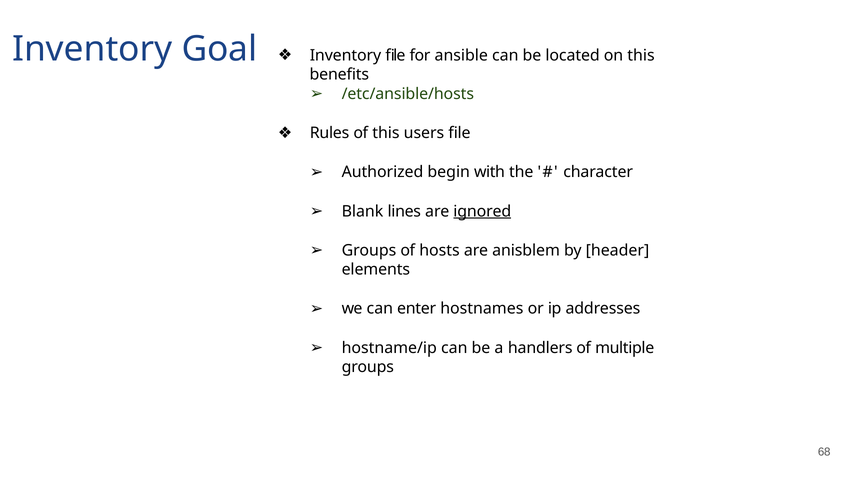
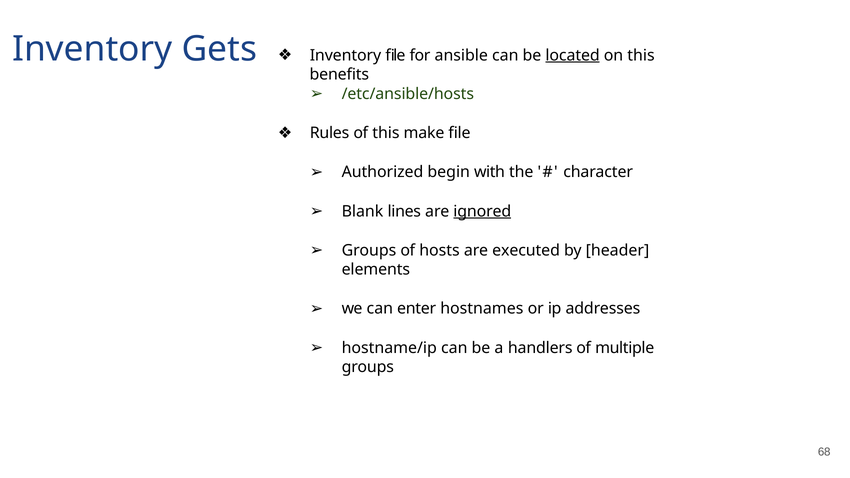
Goal: Goal -> Gets
located underline: none -> present
users: users -> make
anisblem: anisblem -> executed
